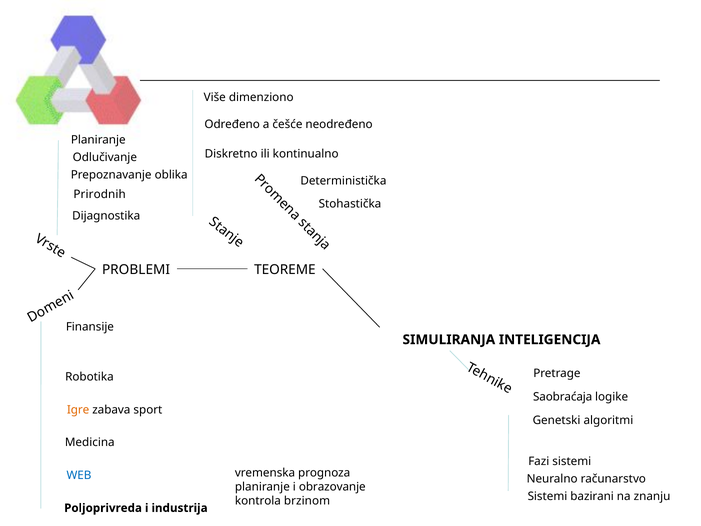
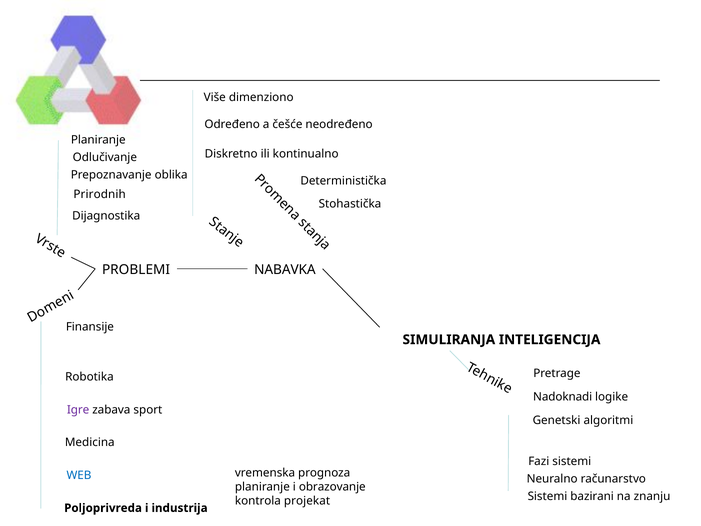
TEOREME: TEOREME -> NABAVKA
Saobraćaja: Saobraćaja -> Nadoknadi
Igre colour: orange -> purple
brzinom: brzinom -> projekat
